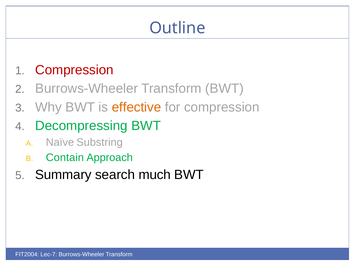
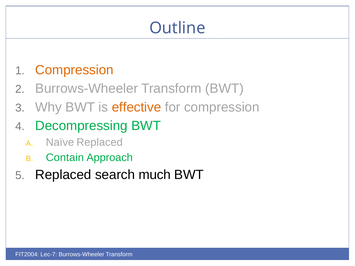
Compression at (74, 70) colour: red -> orange
Naïve Substring: Substring -> Replaced
Summary at (63, 175): Summary -> Replaced
